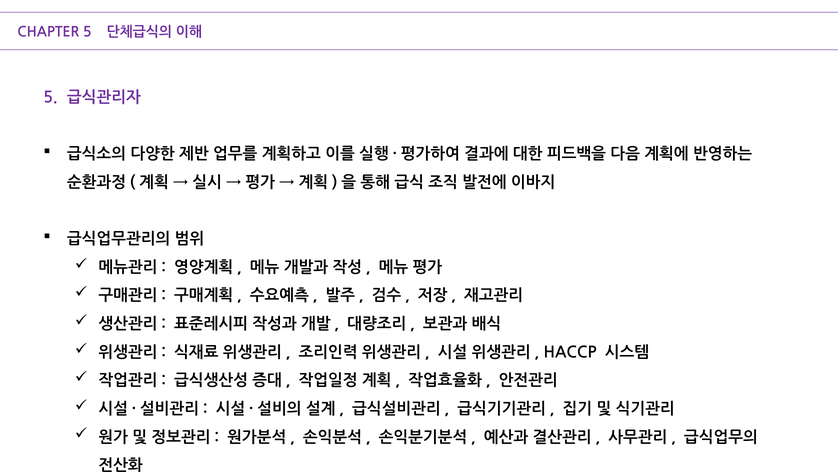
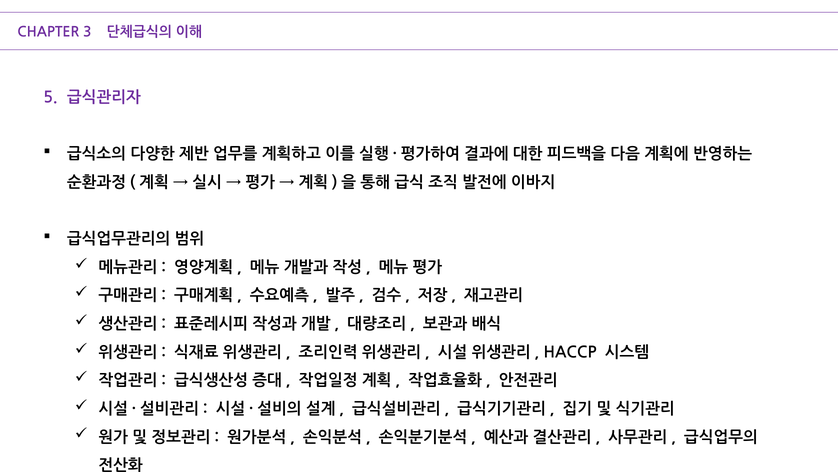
CHAPTER 5: 5 -> 3
